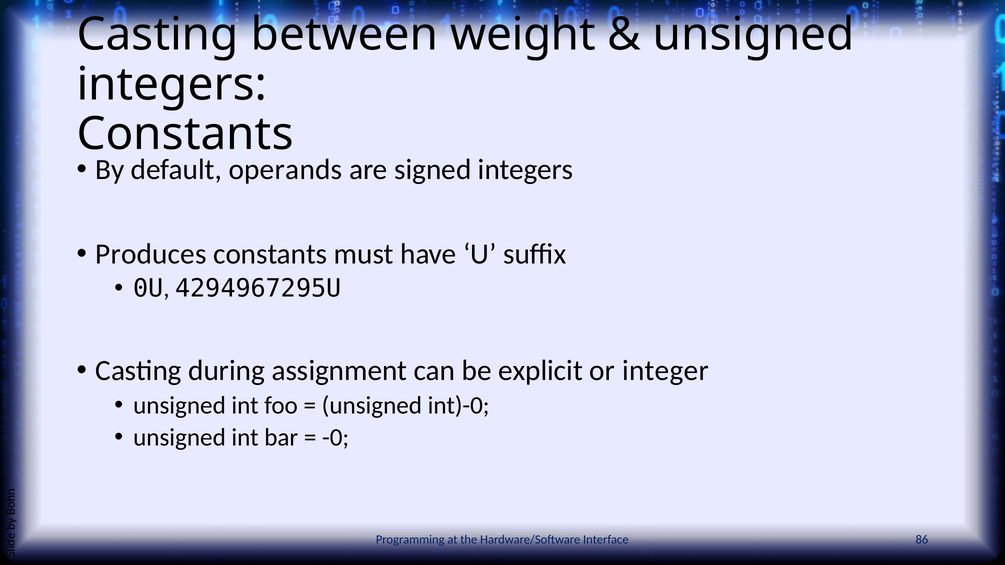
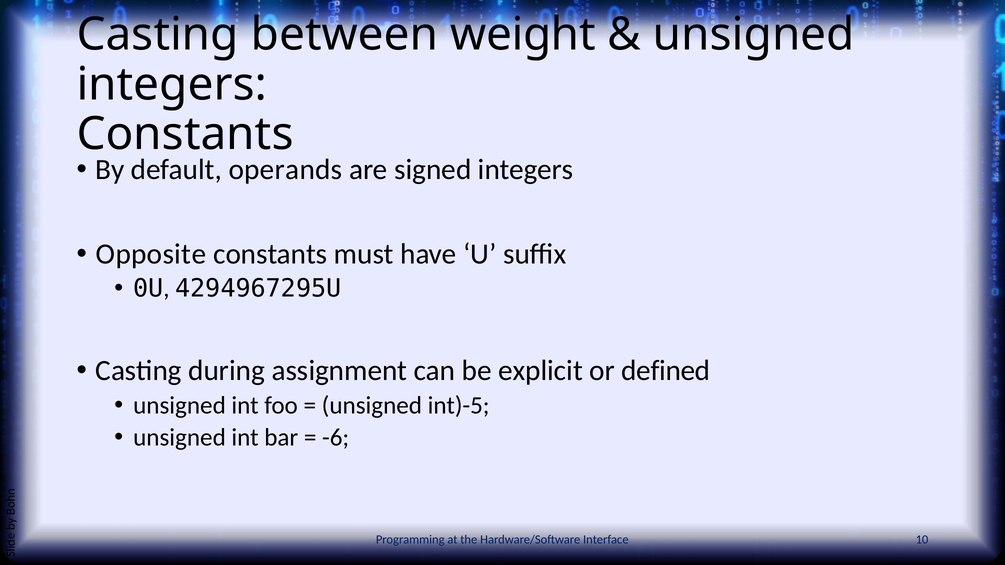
Produces: Produces -> Opposite
integer: integer -> defined
int)-0: int)-0 -> int)-5
-0: -0 -> -6
86: 86 -> 10
